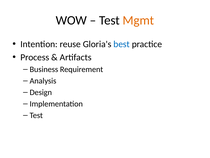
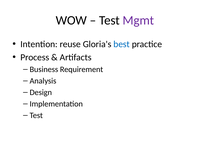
Mgmt colour: orange -> purple
